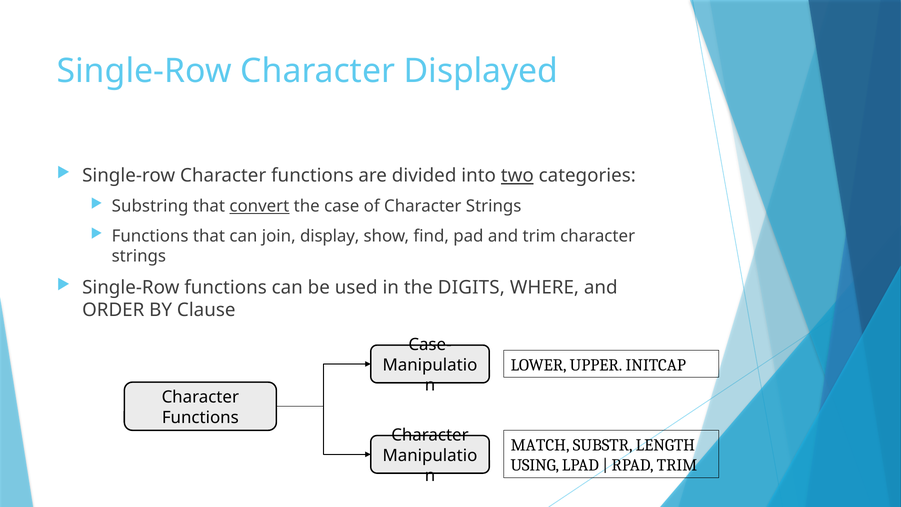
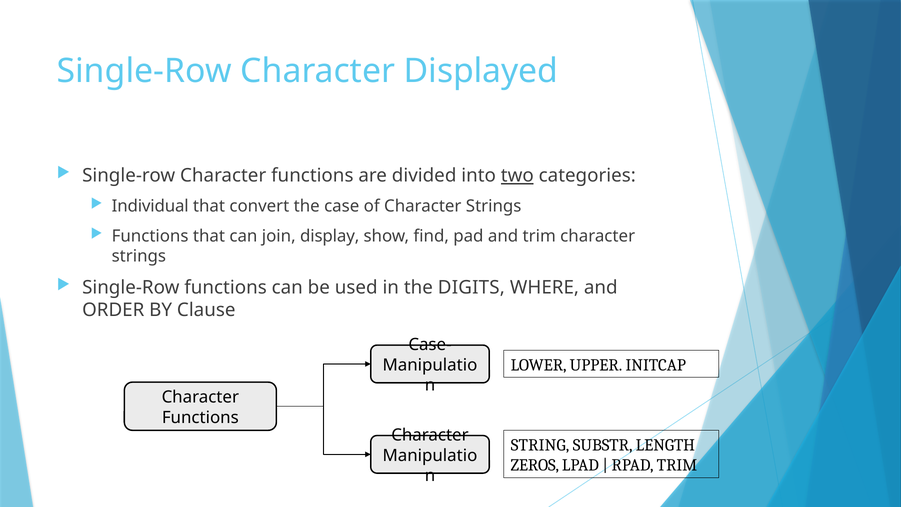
Substring: Substring -> Individual
convert underline: present -> none
MATCH: MATCH -> STRING
USING: USING -> ZEROS
